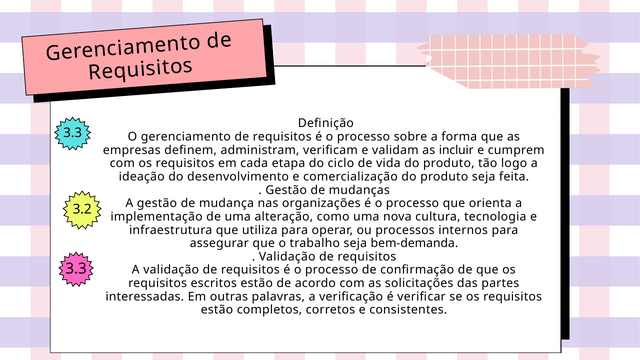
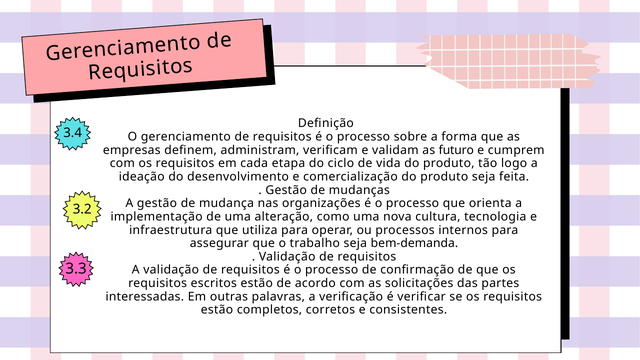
3.3 at (73, 133): 3.3 -> 3.4
incluir: incluir -> futuro
